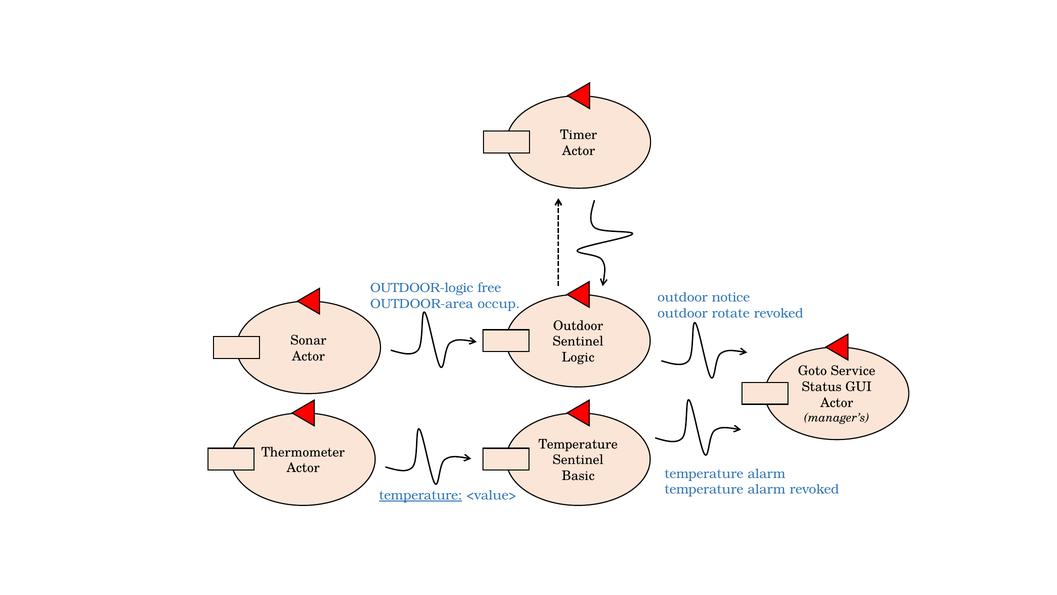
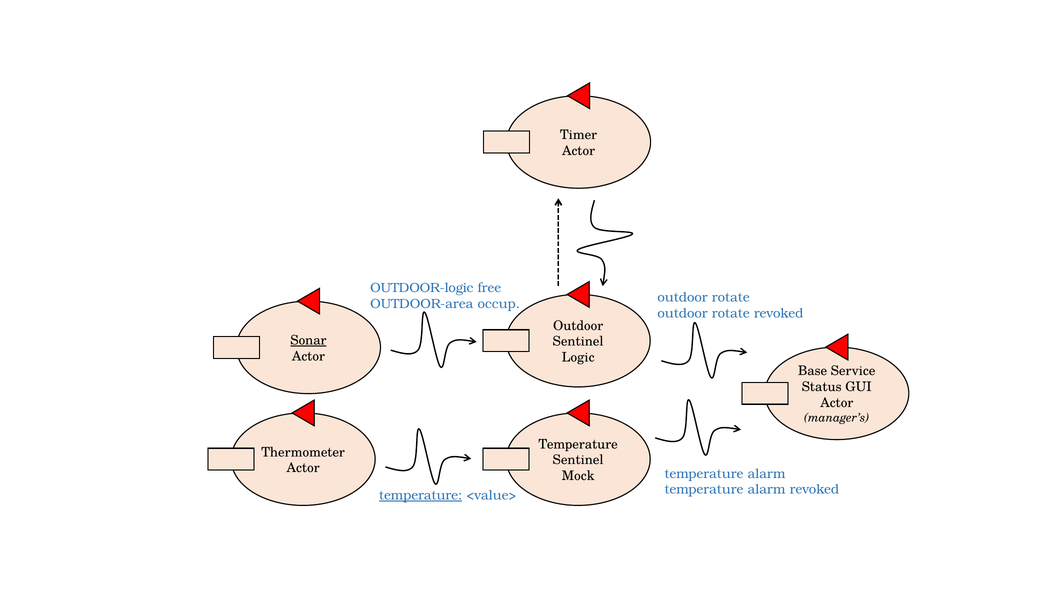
notice at (731, 297): notice -> rotate
Sonar underline: none -> present
Goto: Goto -> Base
Basic: Basic -> Mock
